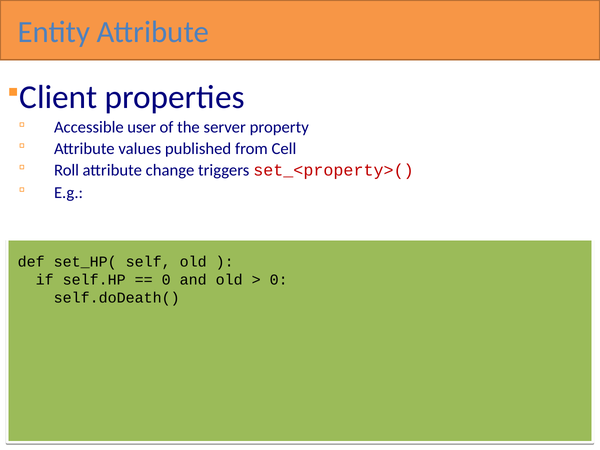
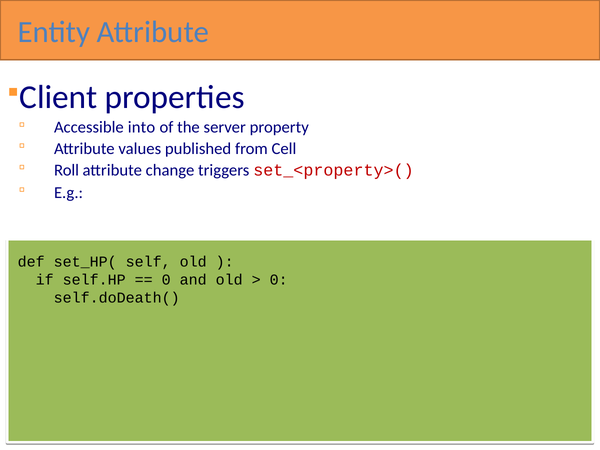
user: user -> into
